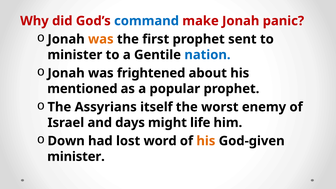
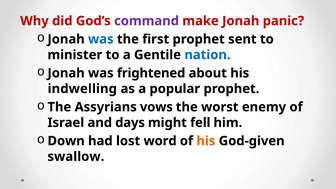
command colour: blue -> purple
was at (101, 39) colour: orange -> blue
mentioned: mentioned -> indwelling
itself: itself -> vows
life: life -> fell
minister at (76, 157): minister -> swallow
